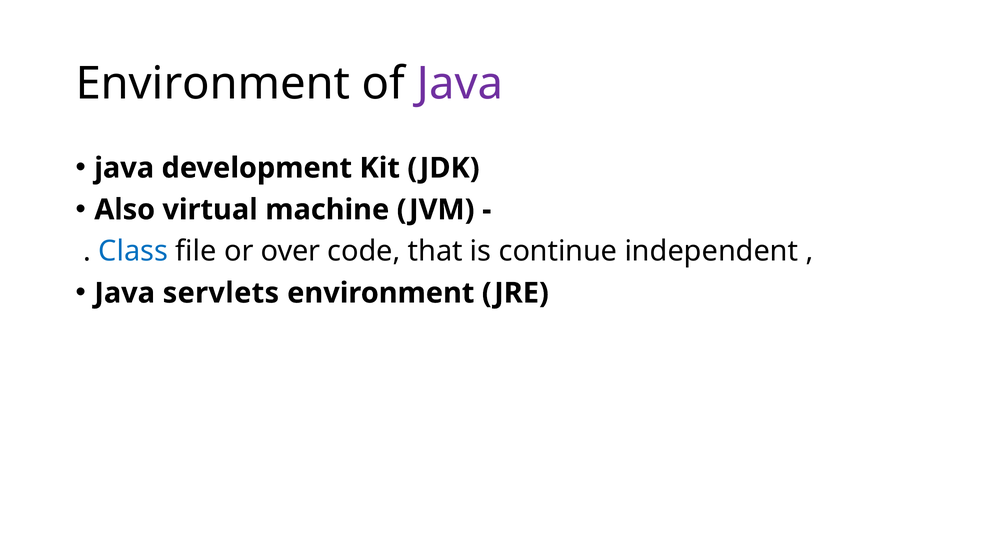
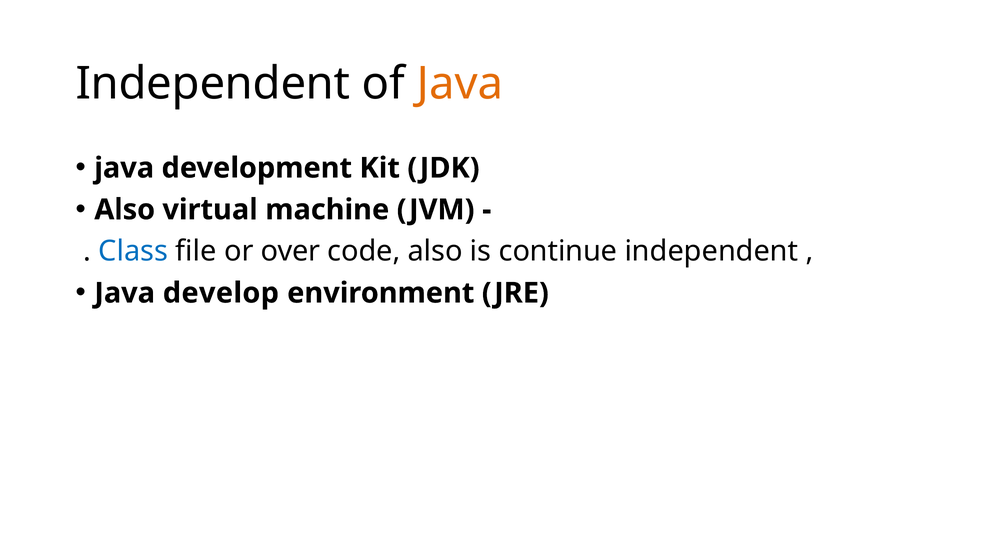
Environment at (213, 83): Environment -> Independent
Java at (460, 83) colour: purple -> orange
code that: that -> also
servlets: servlets -> develop
